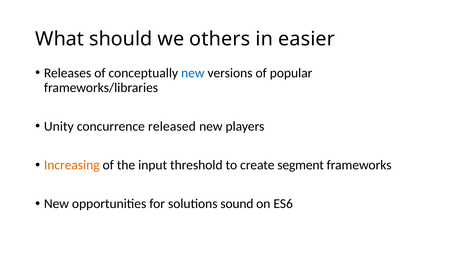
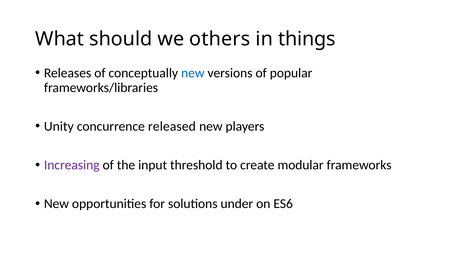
easier: easier -> things
Increasing colour: orange -> purple
segment: segment -> modular
sound: sound -> under
